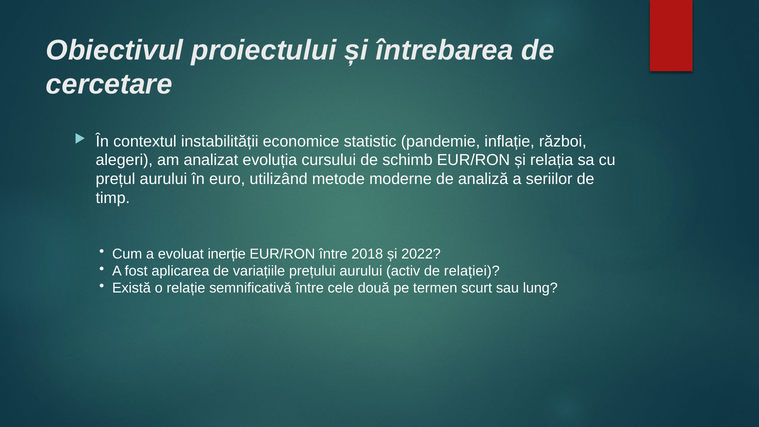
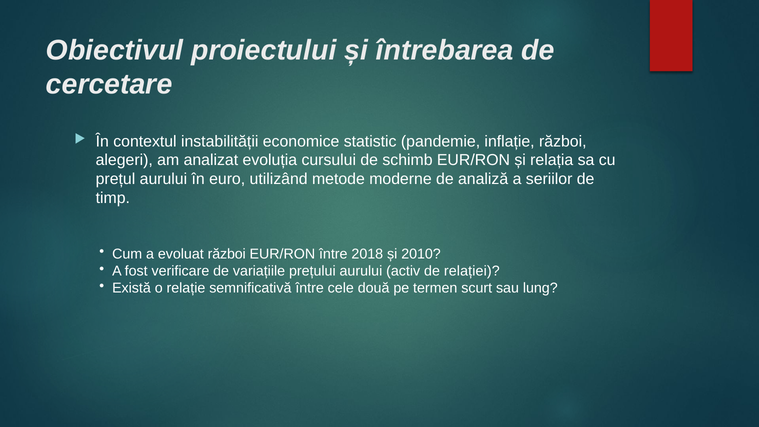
evoluat inerție: inerție -> război
2022: 2022 -> 2010
aplicarea: aplicarea -> verificare
